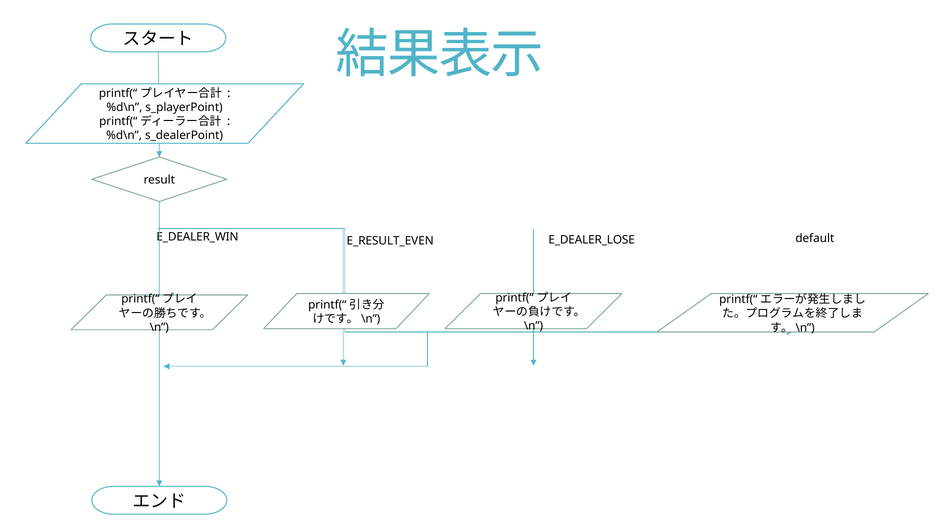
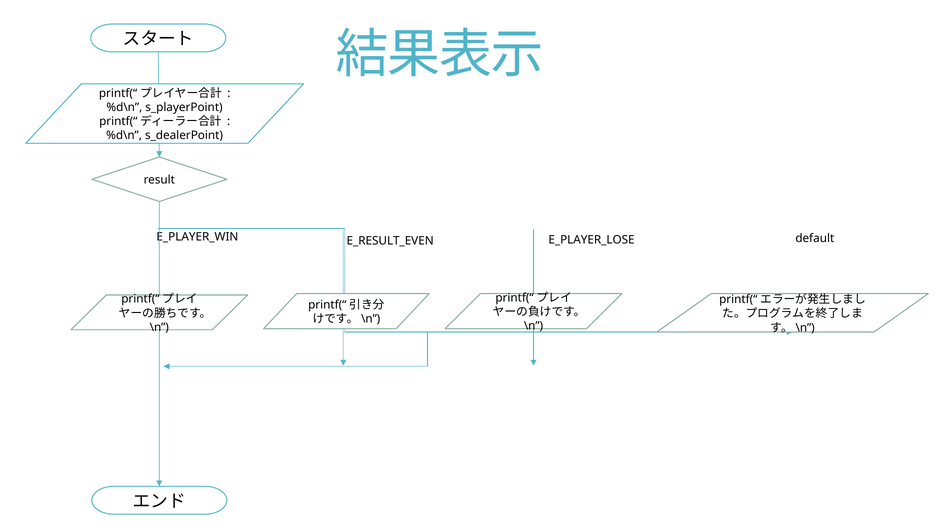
E_DEALER_WIN: E_DEALER_WIN -> E_PLAYER_WIN
E_DEALER_LOSE: E_DEALER_LOSE -> E_PLAYER_LOSE
